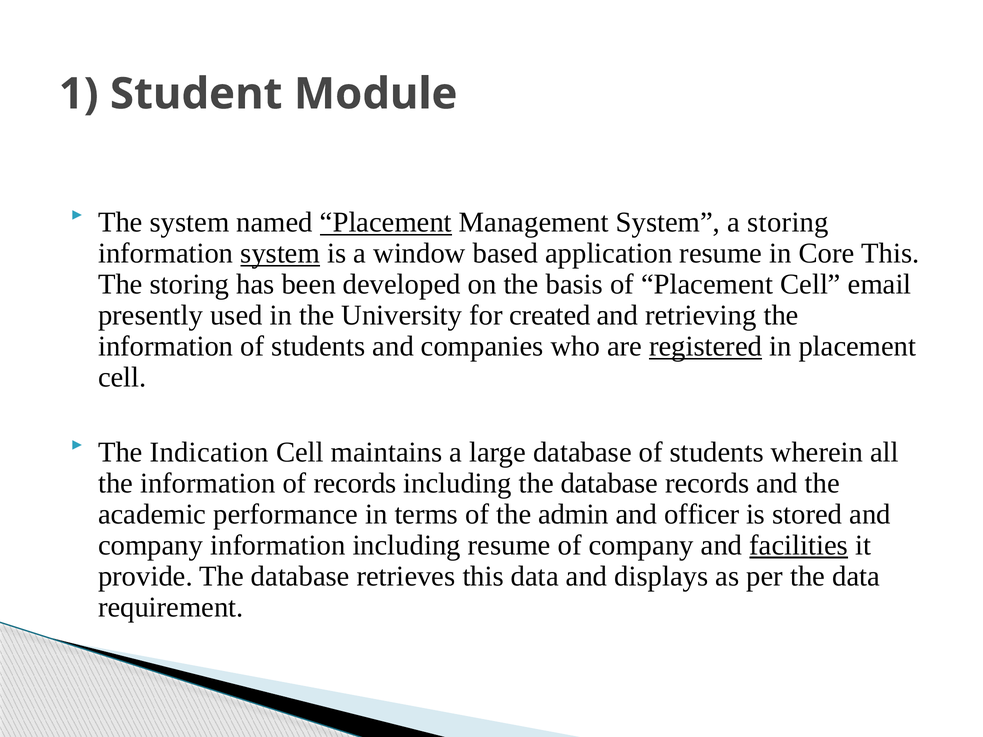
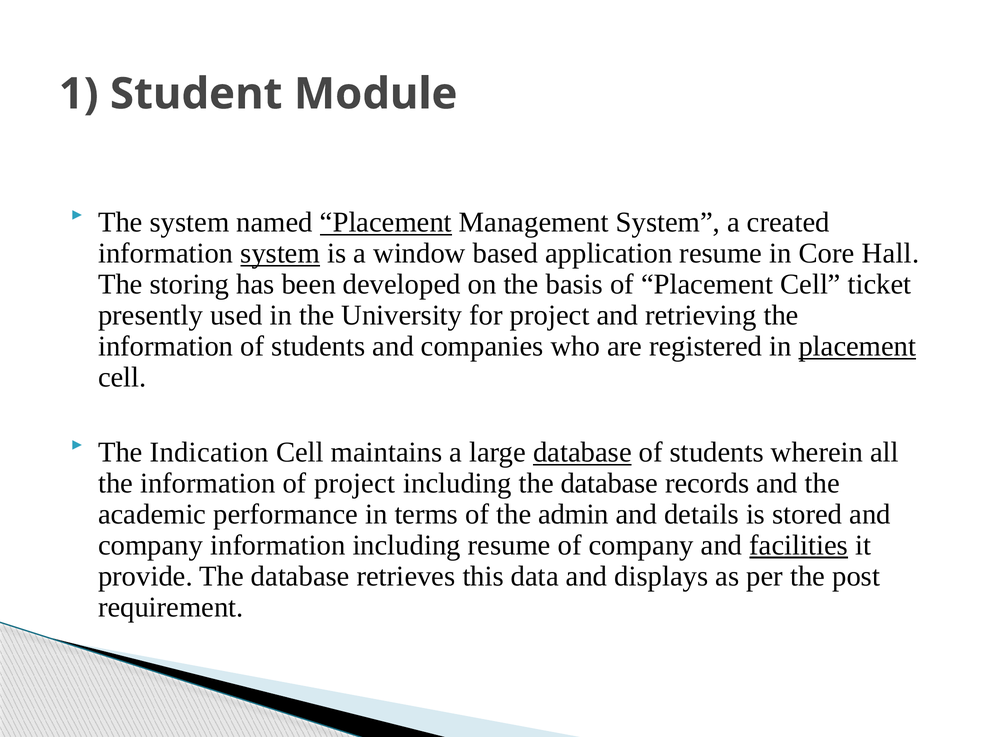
a storing: storing -> created
Core This: This -> Hall
email: email -> ticket
for created: created -> project
registered underline: present -> none
placement at (857, 346) underline: none -> present
database at (582, 453) underline: none -> present
of records: records -> project
officer: officer -> details
the data: data -> post
